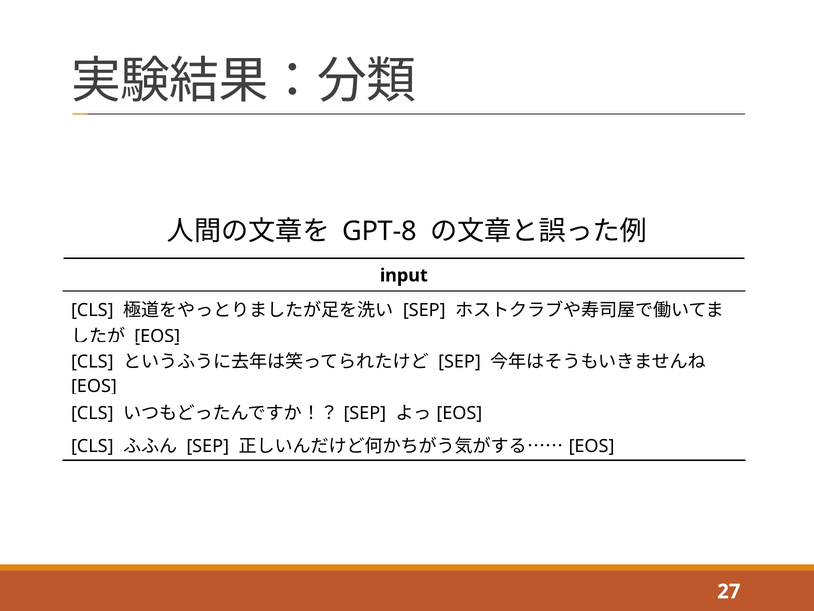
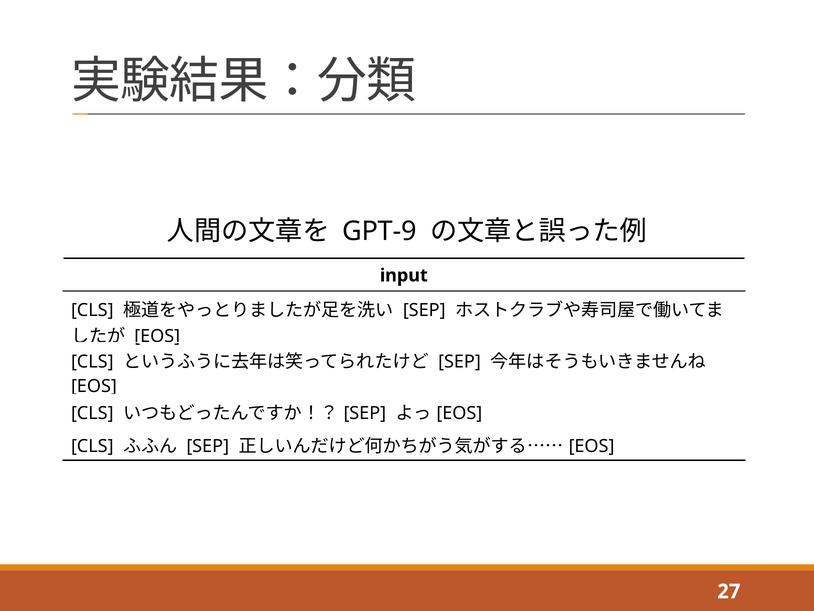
GPT-8: GPT-8 -> GPT-9
